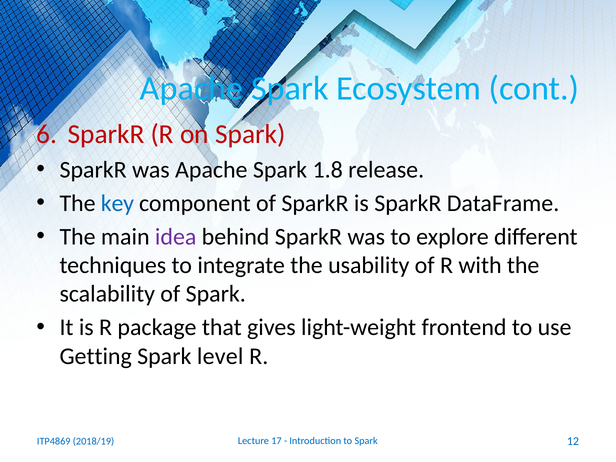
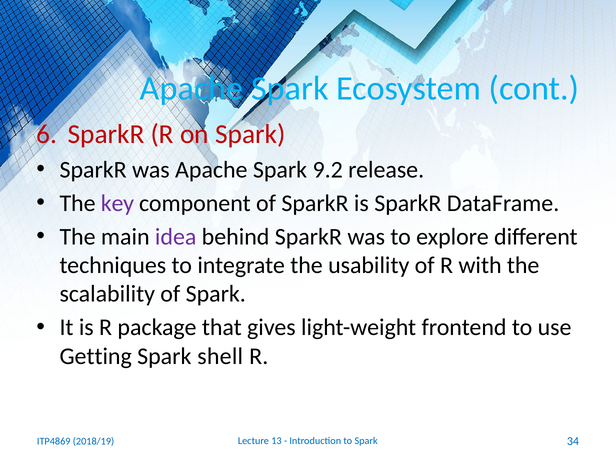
1.8: 1.8 -> 9.2
key colour: blue -> purple
level: level -> shell
17: 17 -> 13
12: 12 -> 34
